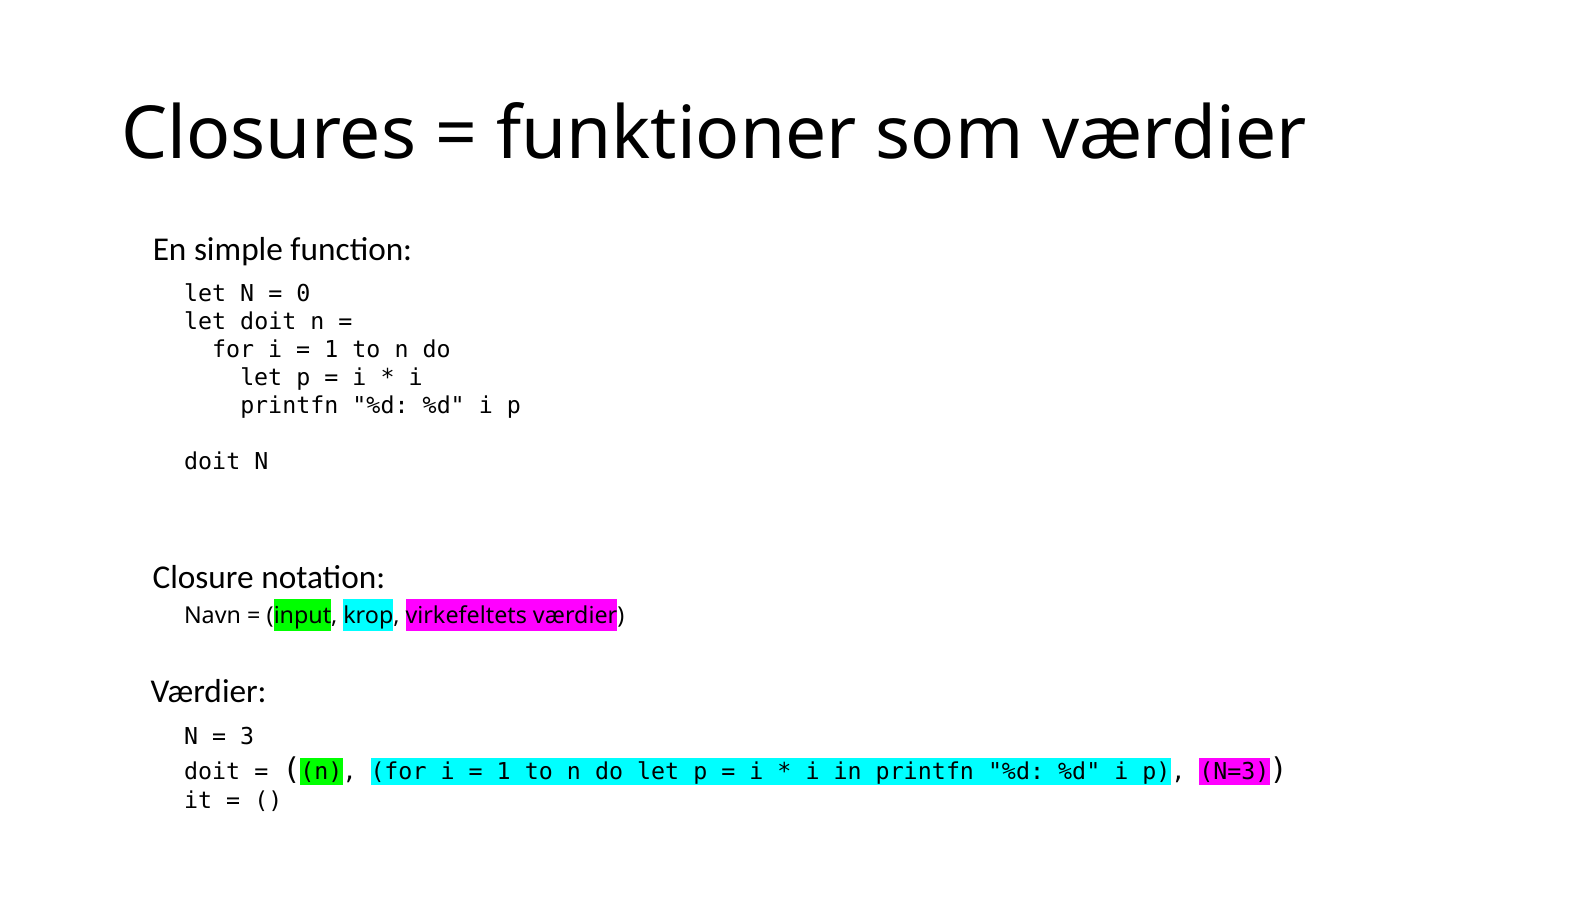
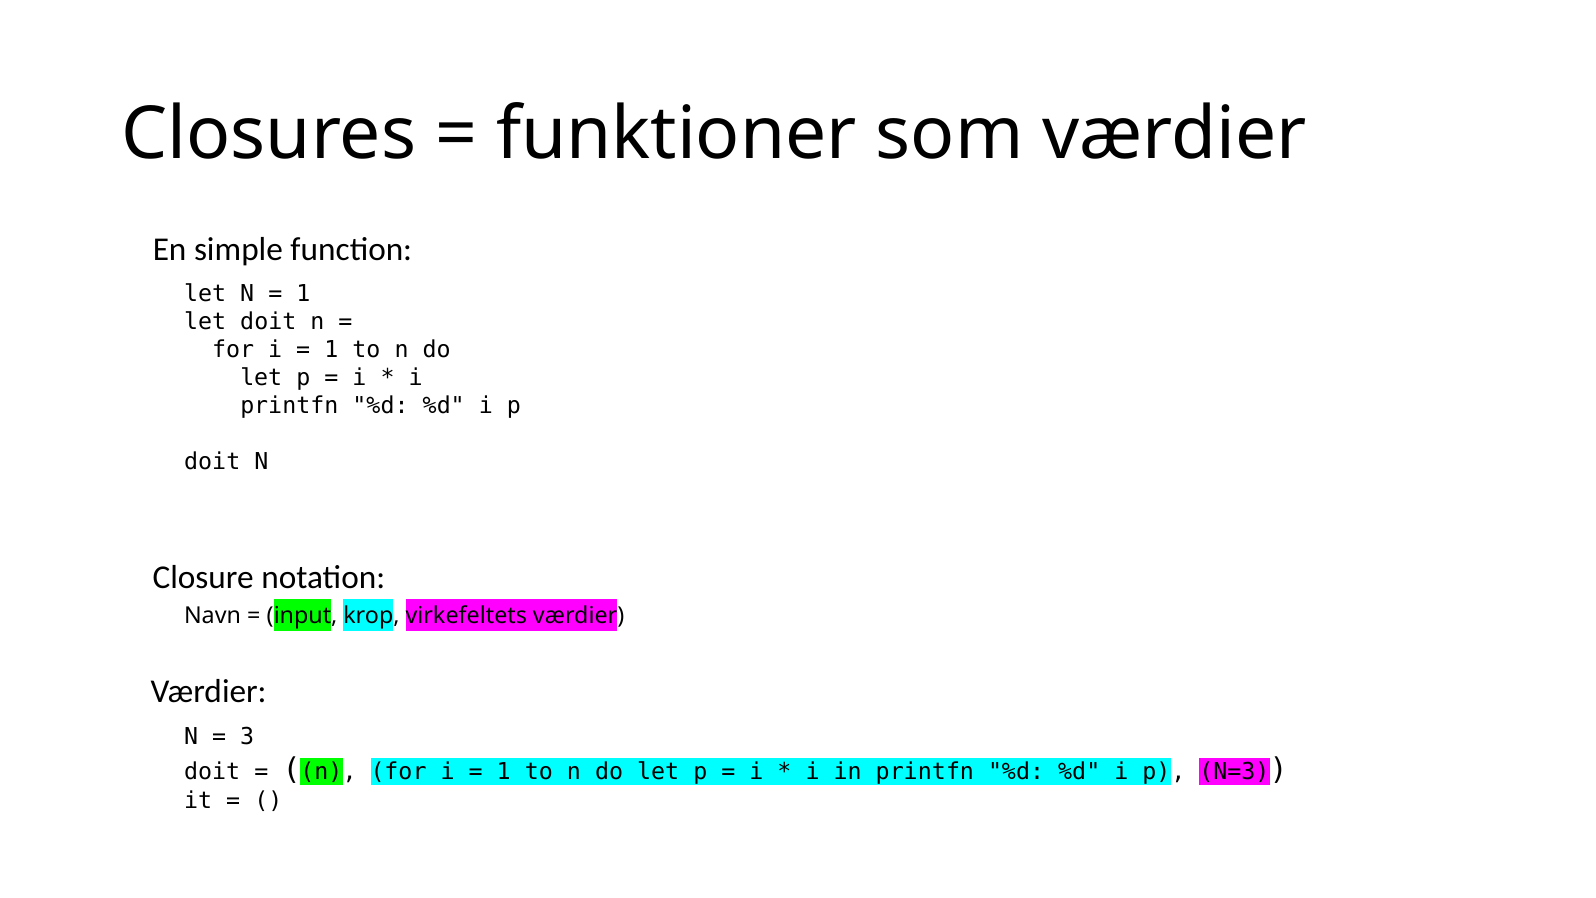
0 at (303, 294): 0 -> 1
